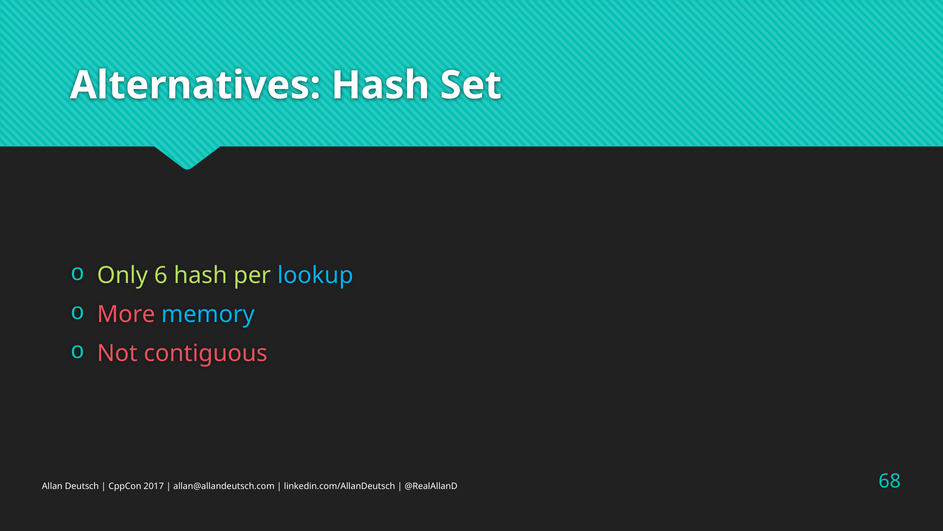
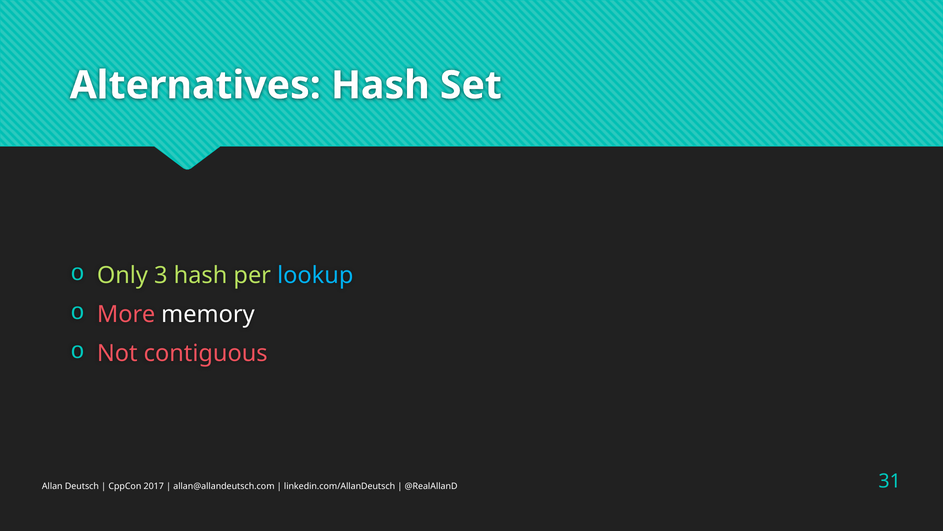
6: 6 -> 3
memory colour: light blue -> white
68: 68 -> 31
